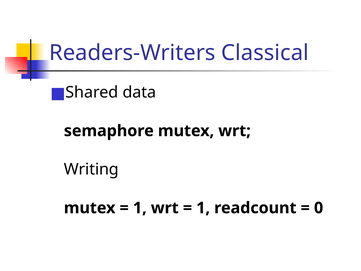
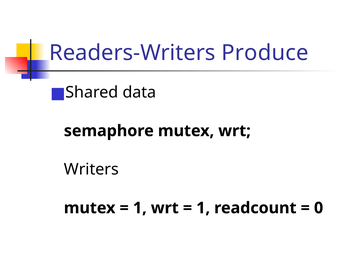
Classical: Classical -> Produce
Writing: Writing -> Writers
